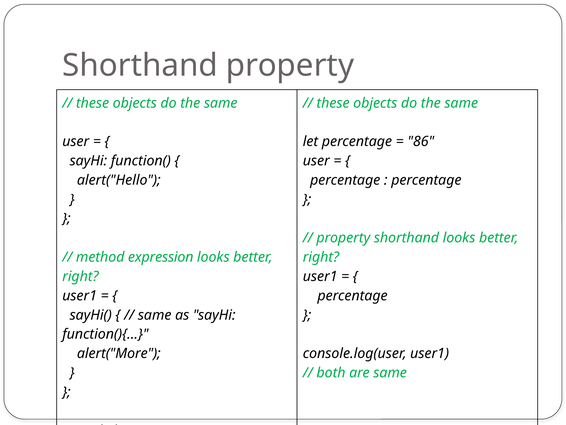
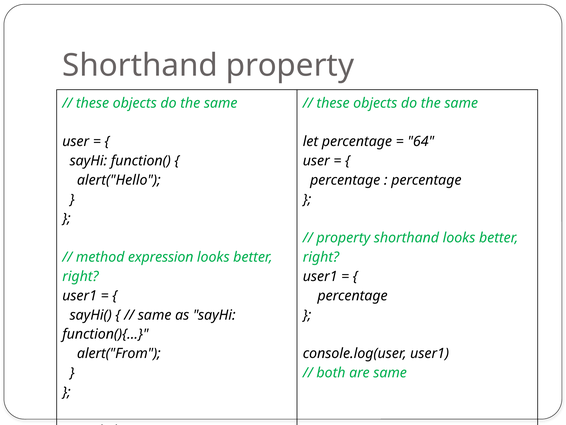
86: 86 -> 64
alert("More: alert("More -> alert("From
